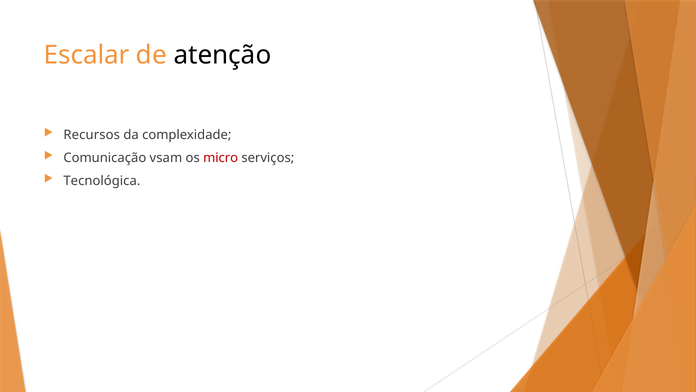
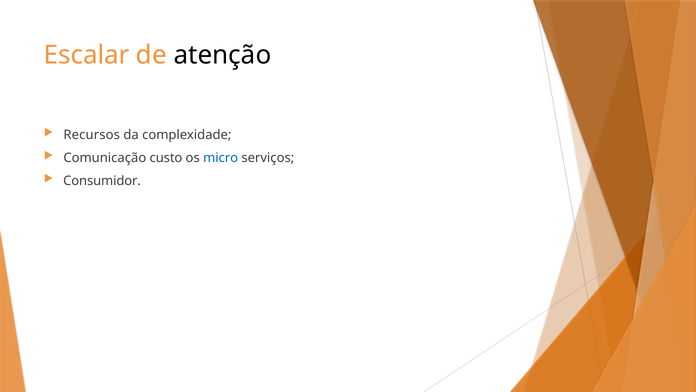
vsam: vsam -> custo
micro colour: red -> blue
Tecnológica: Tecnológica -> Consumidor
